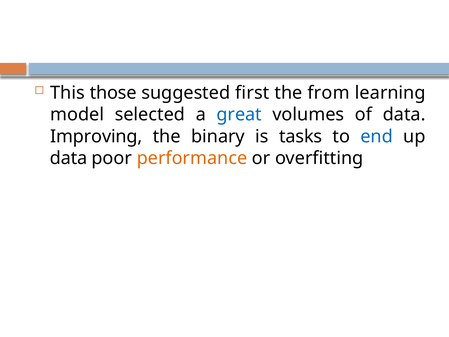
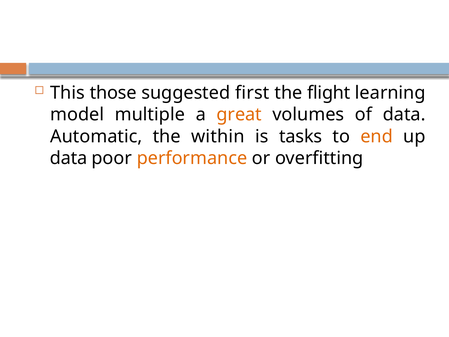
from: from -> flight
selected: selected -> multiple
great colour: blue -> orange
Improving: Improving -> Automatic
binary: binary -> within
end colour: blue -> orange
